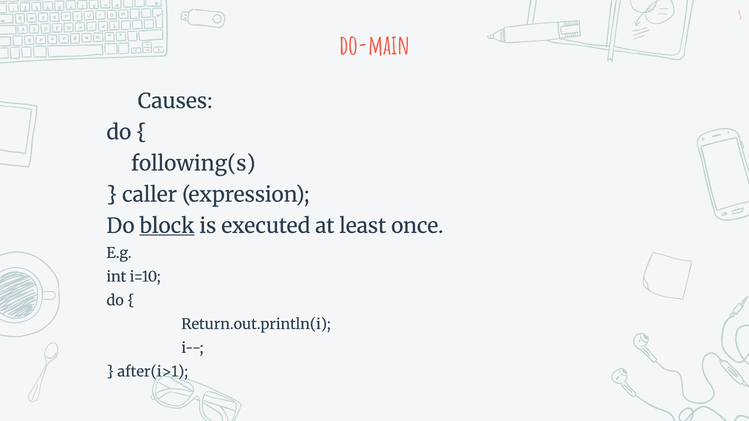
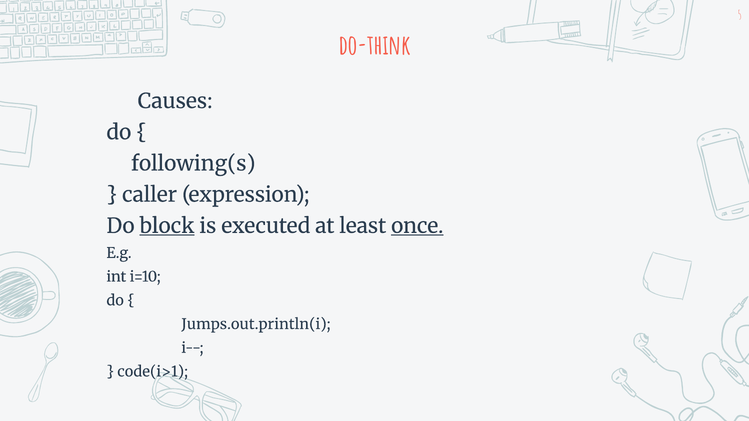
do-main: do-main -> do-think
once underline: none -> present
Return.out.println(i: Return.out.println(i -> Jumps.out.println(i
after(i>1: after(i>1 -> code(i>1
